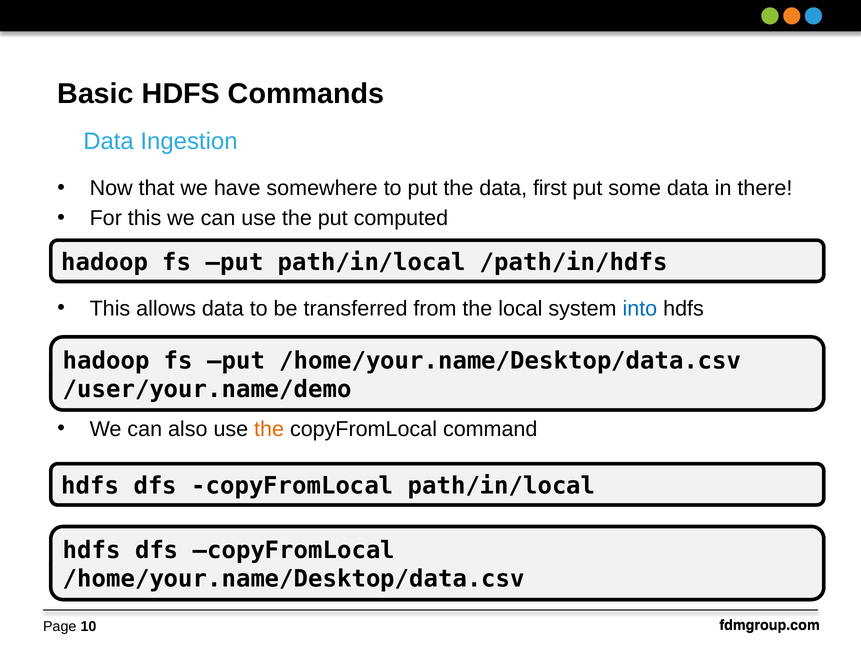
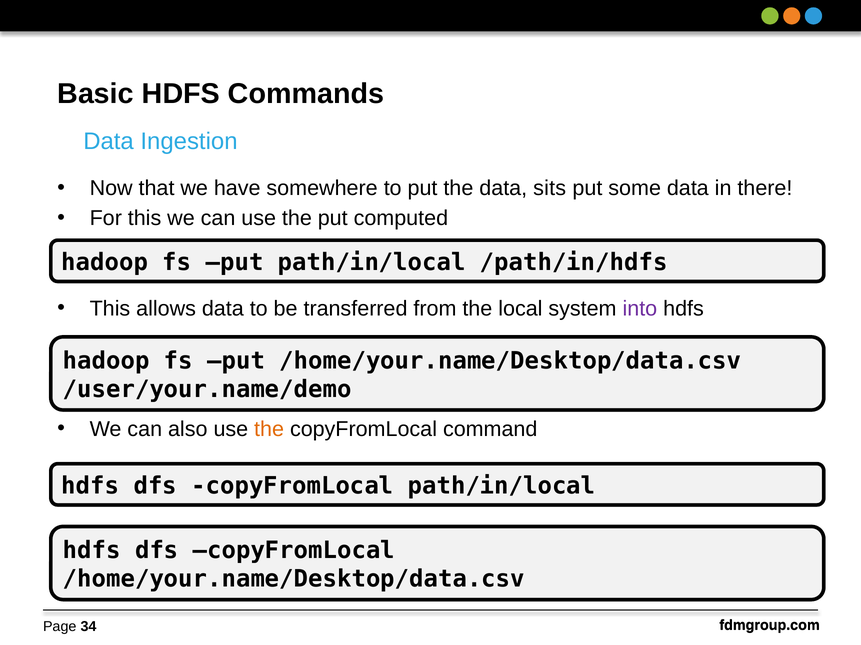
first: first -> sits
into colour: blue -> purple
10: 10 -> 34
